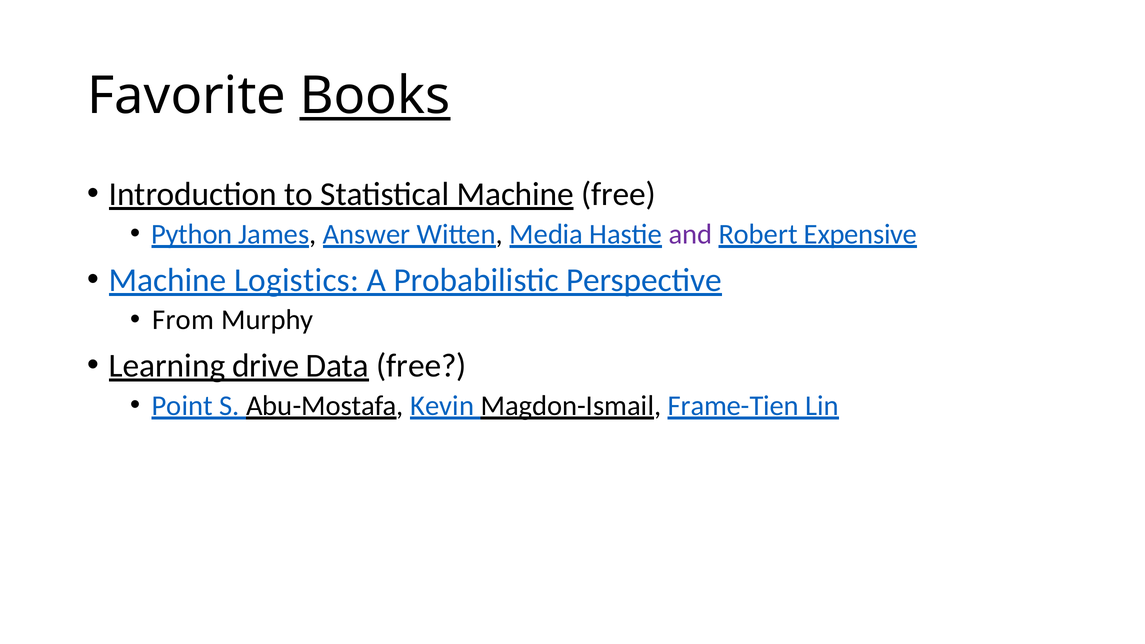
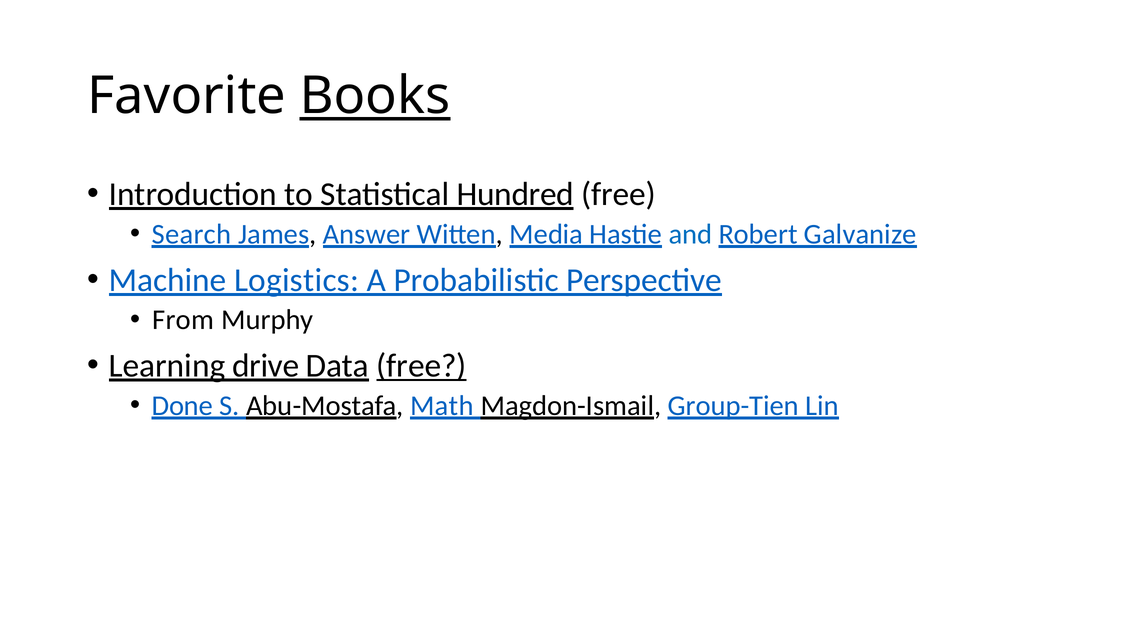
Statistical Machine: Machine -> Hundred
Python: Python -> Search
and colour: purple -> blue
Expensive: Expensive -> Galvanize
free at (421, 366) underline: none -> present
Point: Point -> Done
Kevin: Kevin -> Math
Frame-Tien: Frame-Tien -> Group-Tien
